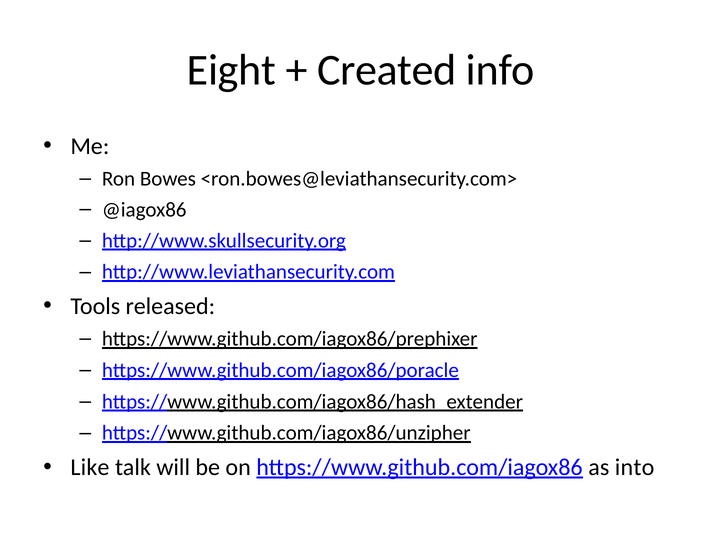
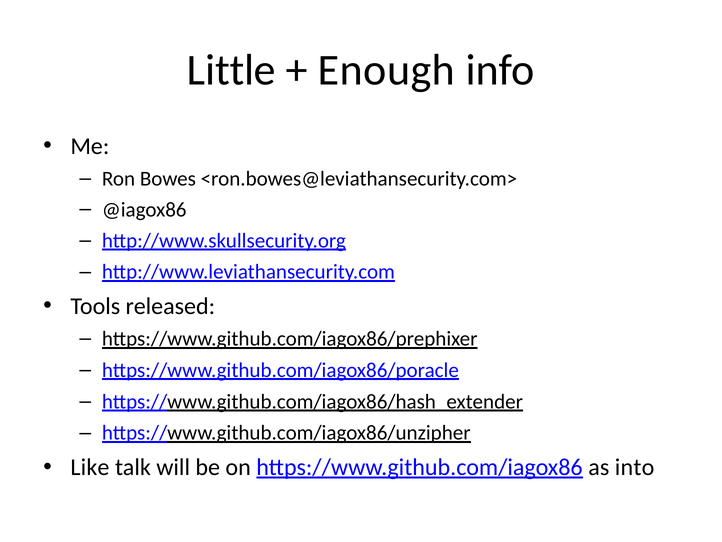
Eight: Eight -> Little
Created: Created -> Enough
